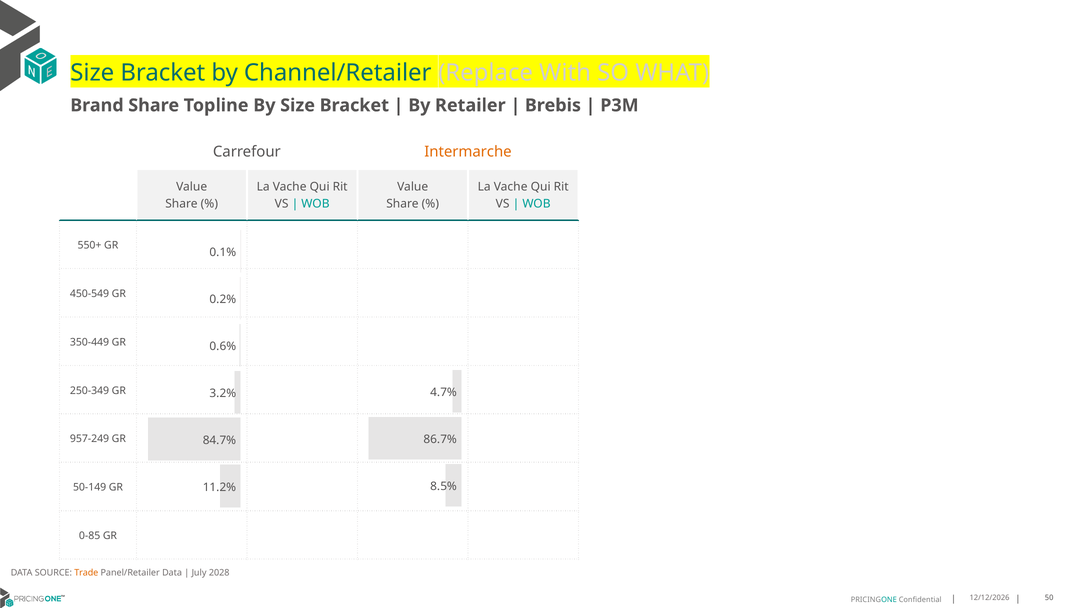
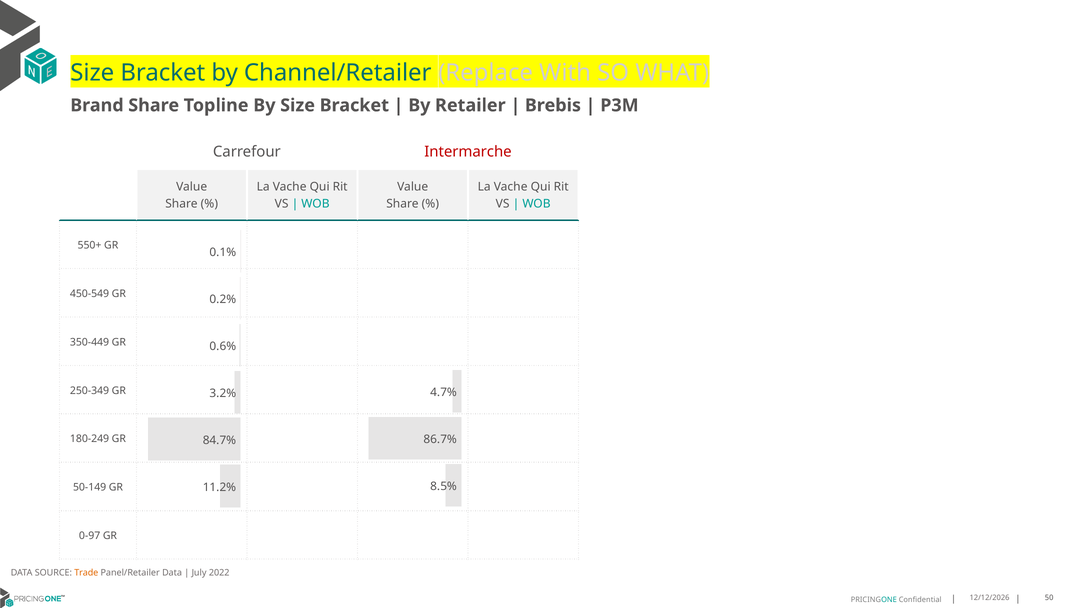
Intermarche colour: orange -> red
957-249: 957-249 -> 180-249
0-85: 0-85 -> 0-97
2028: 2028 -> 2022
